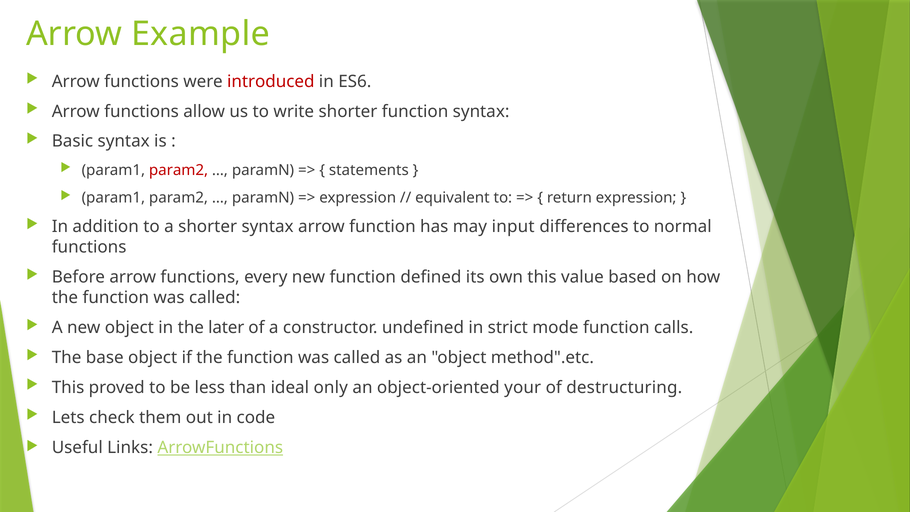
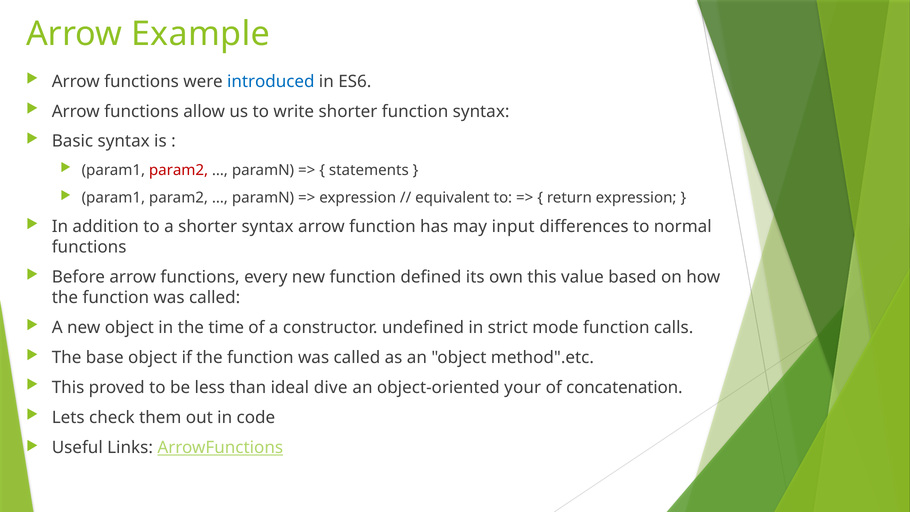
introduced colour: red -> blue
later: later -> time
only: only -> dive
destructuring: destructuring -> concatenation
